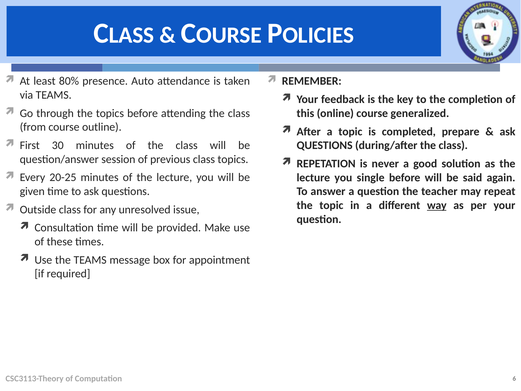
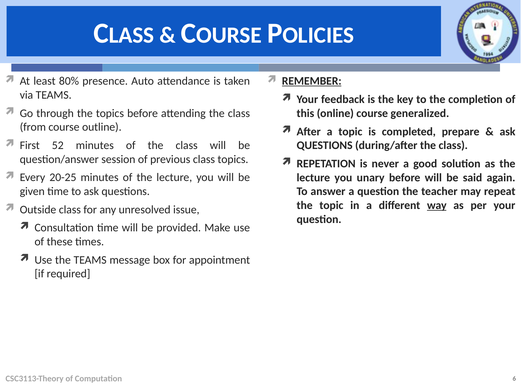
REMEMBER underline: none -> present
30: 30 -> 52
single: single -> unary
